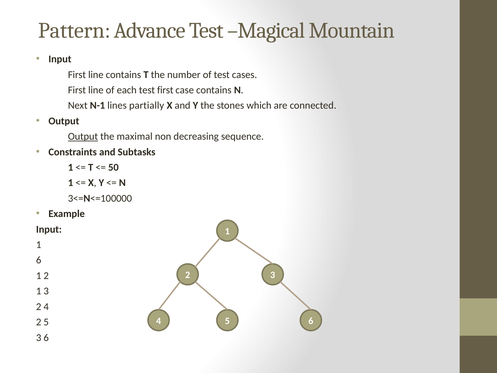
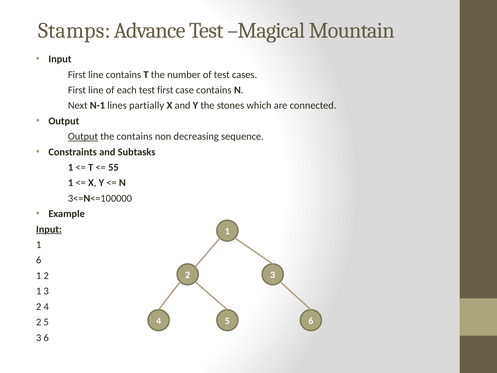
Pattern: Pattern -> Stamps
the maximal: maximal -> contains
50: 50 -> 55
Input at (49, 229) underline: none -> present
